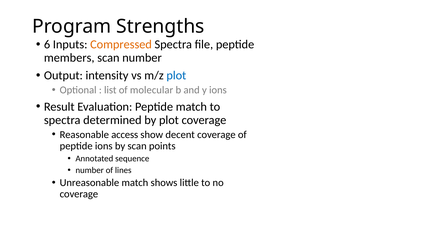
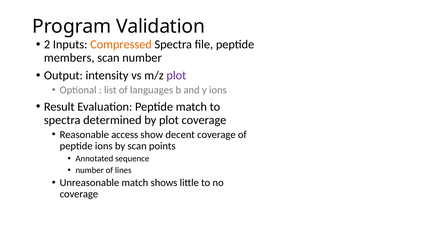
Strengths: Strengths -> Validation
6: 6 -> 2
plot at (176, 75) colour: blue -> purple
molecular: molecular -> languages
